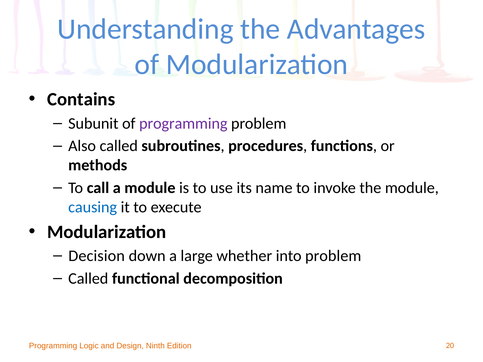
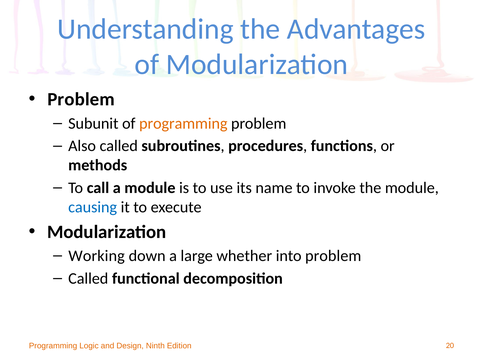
Contains at (81, 100): Contains -> Problem
programming at (183, 123) colour: purple -> orange
Decision: Decision -> Working
